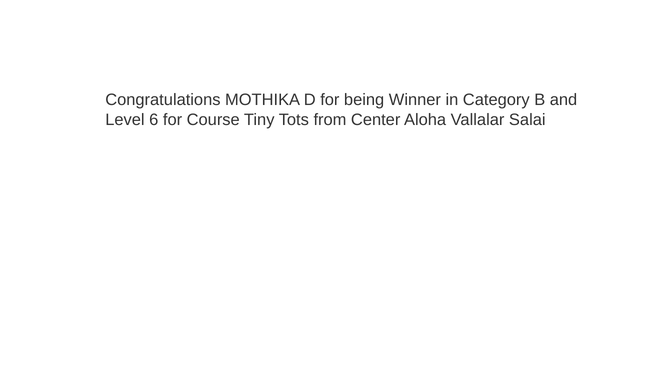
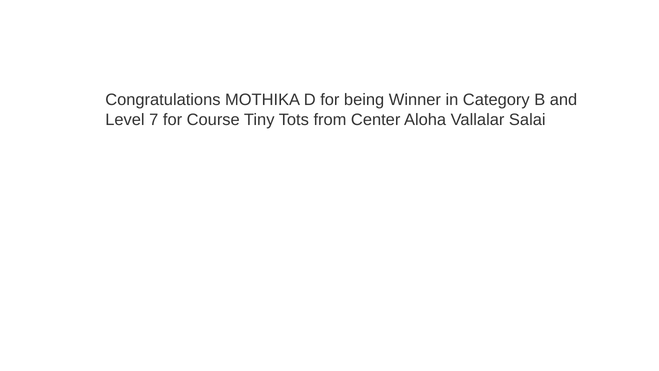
6: 6 -> 7
